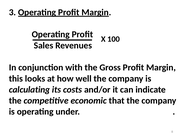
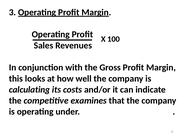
economic: economic -> examines
